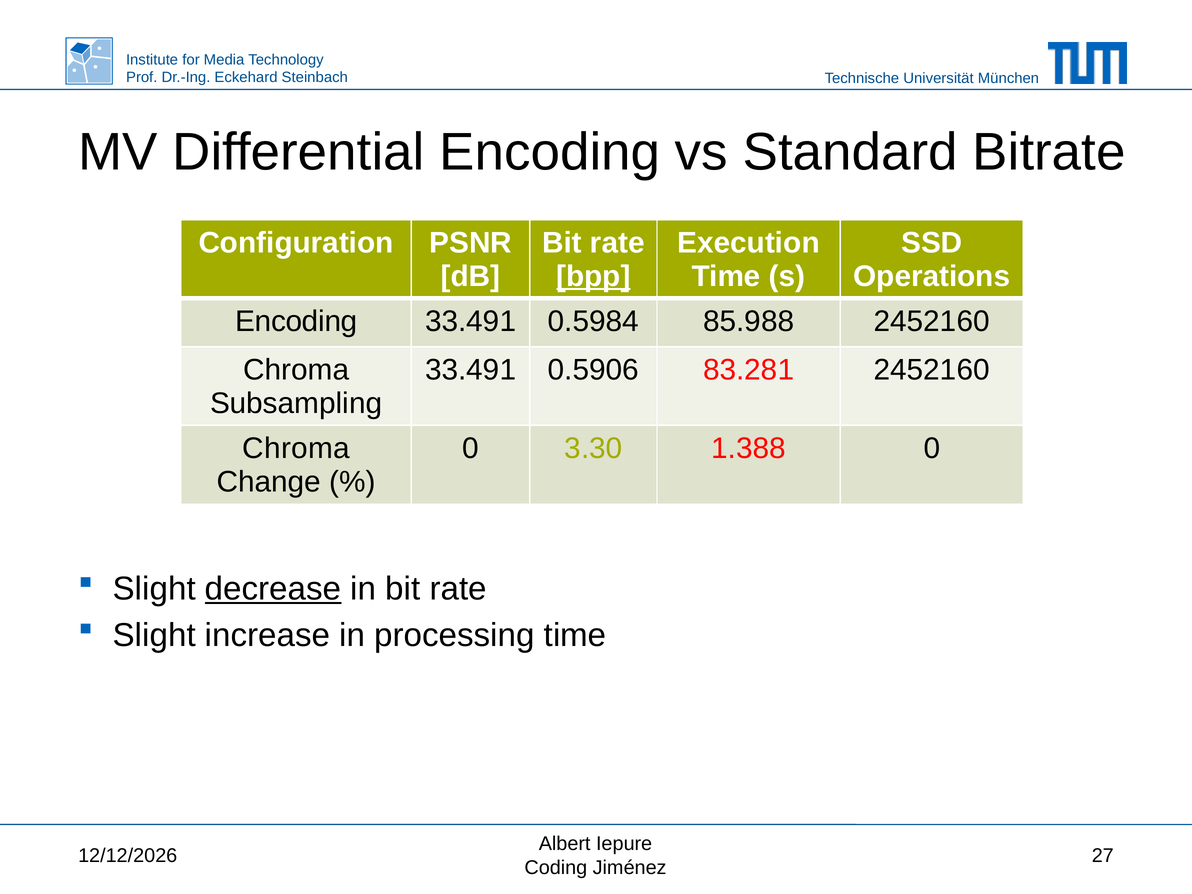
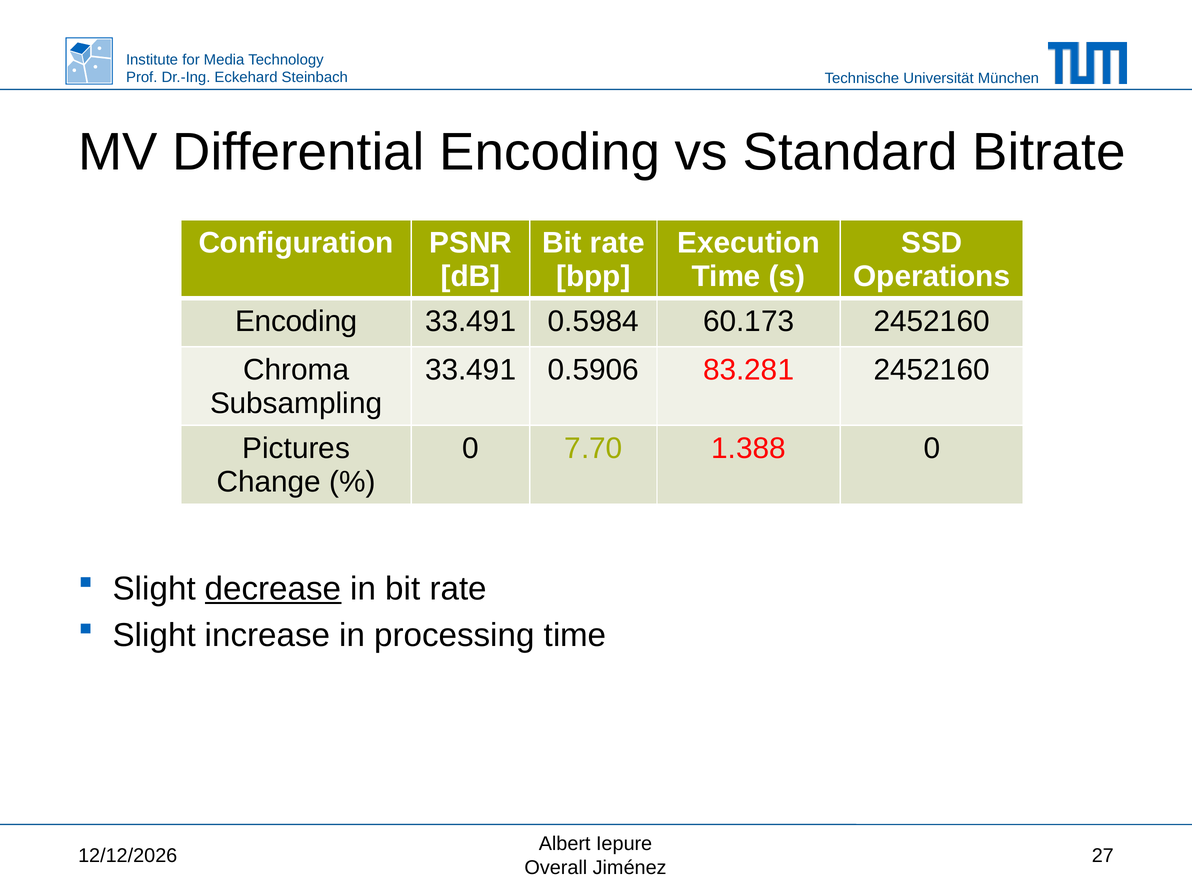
bpp underline: present -> none
85.988: 85.988 -> 60.173
Chroma at (296, 449): Chroma -> Pictures
3.30: 3.30 -> 7.70
Coding: Coding -> Overall
